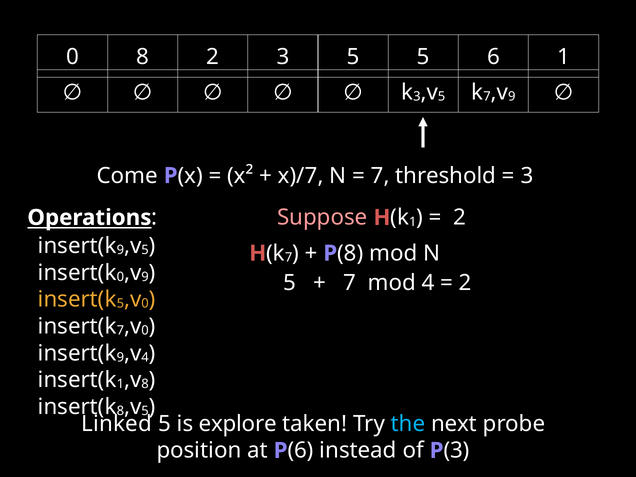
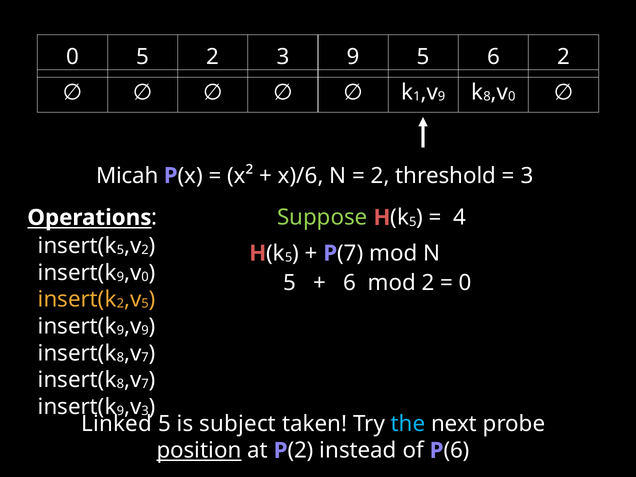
0 8: 8 -> 5
2 3 5: 5 -> 9
6 1: 1 -> 2
3 at (417, 96): 3 -> 1
5 at (442, 96): 5 -> 9
7 at (487, 96): 7 -> 8
9 at (512, 96): 9 -> 0
Come: Come -> Micah
x)/7: x)/7 -> x)/6
7 at (380, 176): 7 -> 2
Suppose colour: pink -> light green
1 at (413, 222): 1 -> 5
2 at (460, 218): 2 -> 4
9 at (120, 250): 9 -> 5
5 at (145, 250): 5 -> 2
7 at (289, 257): 7 -> 5
8 at (350, 253): 8 -> 7
0 at (120, 277): 0 -> 9
9 at (145, 277): 9 -> 0
7 at (350, 283): 7 -> 6
mod 4: 4 -> 2
2 at (465, 283): 2 -> 0
5 at (120, 304): 5 -> 2
0 at (145, 304): 0 -> 5
7 at (120, 331): 7 -> 9
0 at (145, 331): 0 -> 9
9 at (120, 357): 9 -> 8
4 at (145, 357): 4 -> 7
1 at (120, 384): 1 -> 8
8 at (145, 384): 8 -> 7
8 at (120, 411): 8 -> 9
5 at (145, 411): 5 -> 3
explore: explore -> subject
position underline: none -> present
6 at (301, 451): 6 -> 2
3 at (457, 451): 3 -> 6
